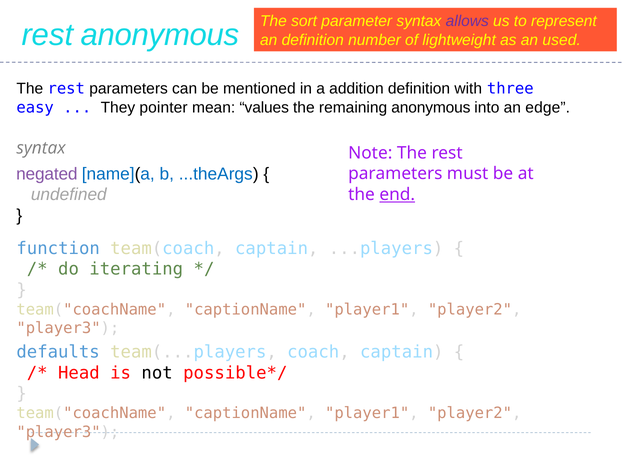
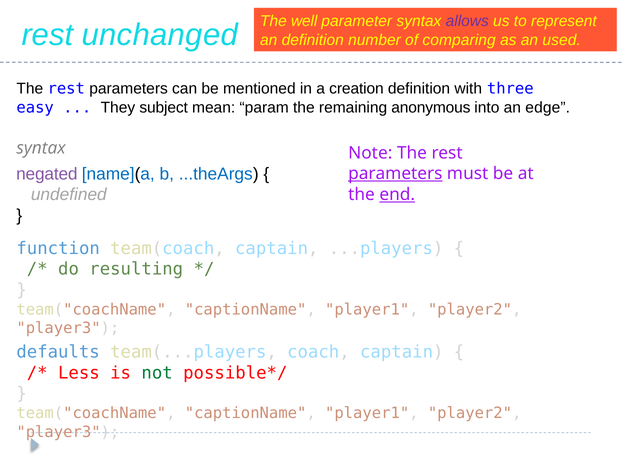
sort: sort -> well
rest anonymous: anonymous -> unchanged
lightweight: lightweight -> comparing
addition: addition -> creation
pointer: pointer -> subject
values: values -> param
parameters at (395, 173) underline: none -> present
iterating: iterating -> resulting
Head: Head -> Less
not colour: black -> green
